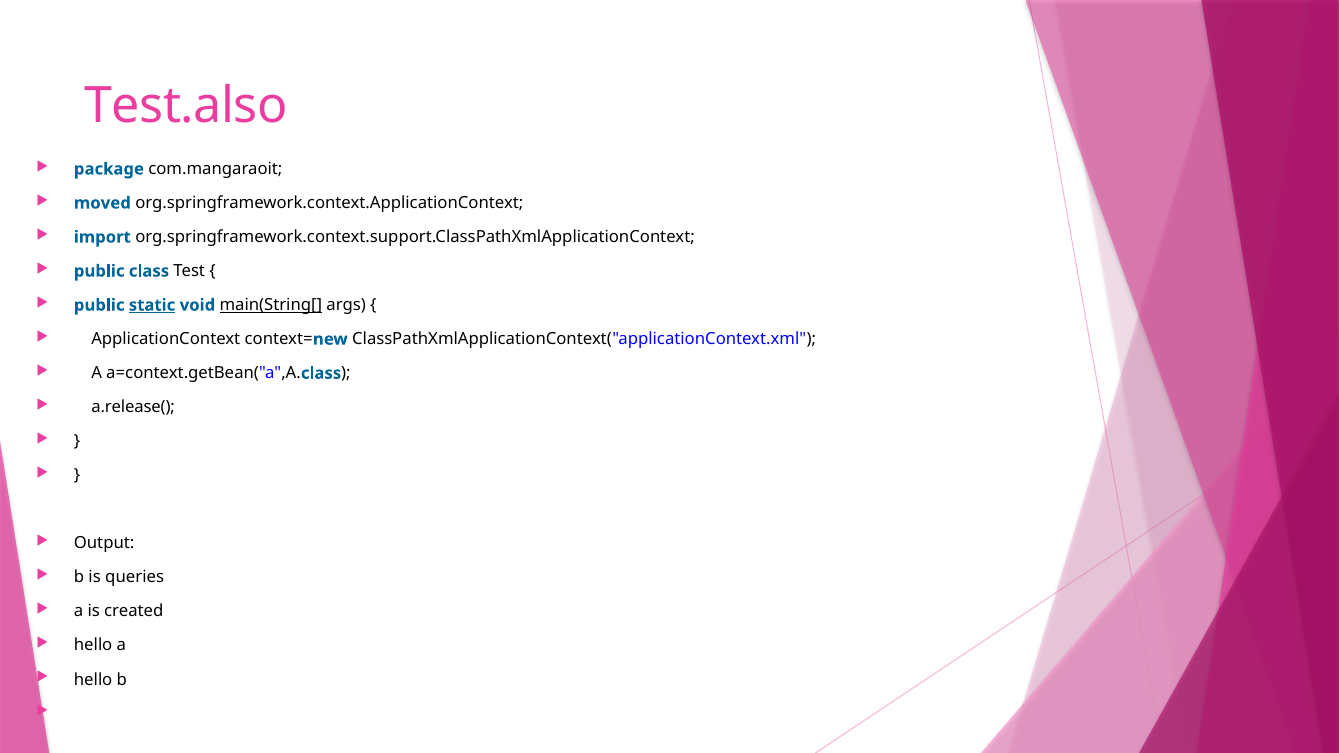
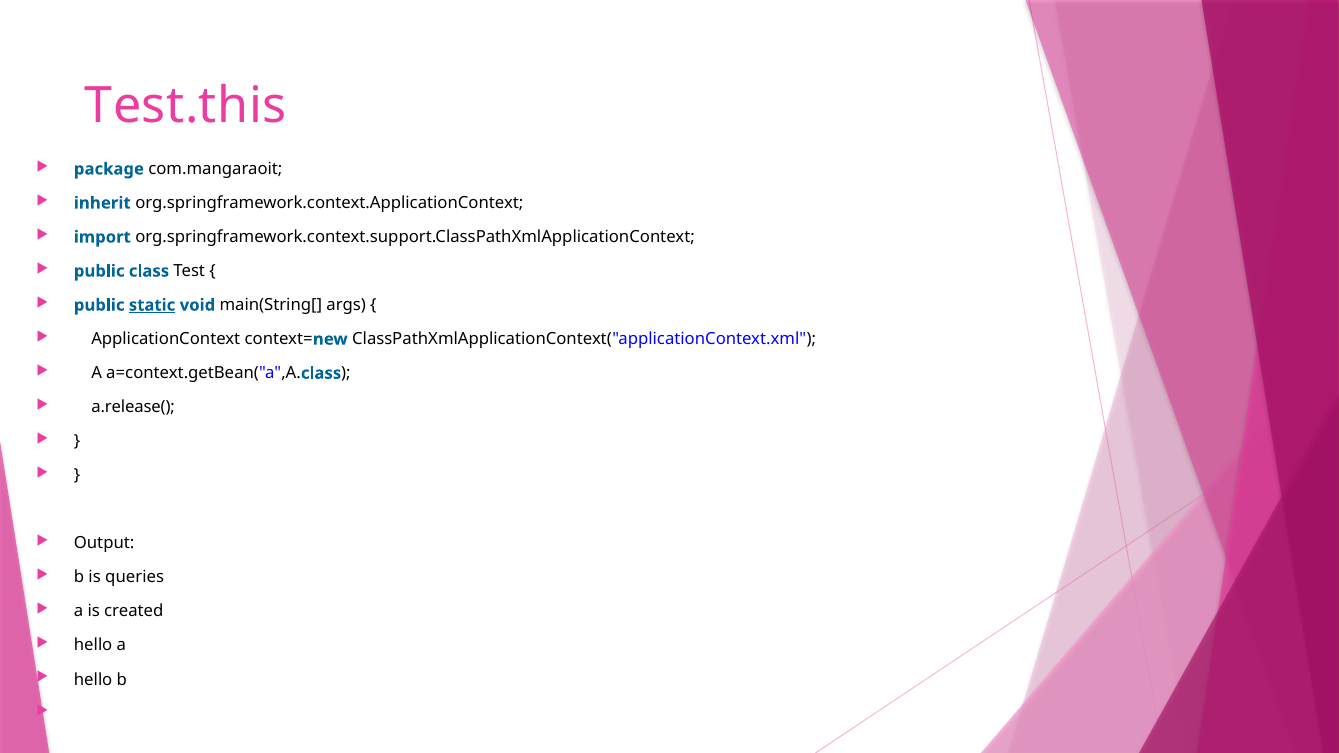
Test.also: Test.also -> Test.this
moved: moved -> inherit
main(String[ underline: present -> none
